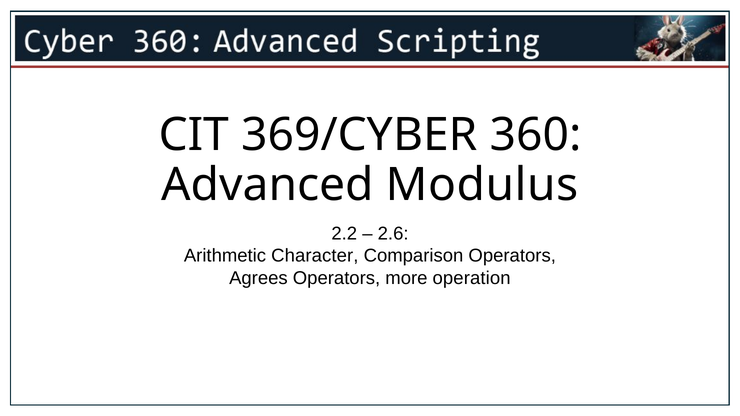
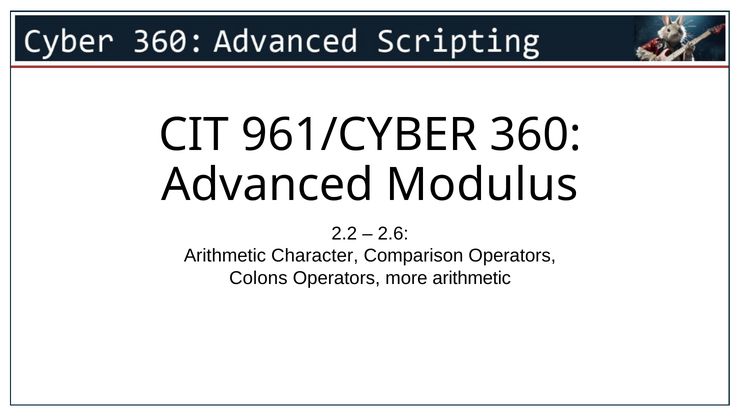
369/CYBER: 369/CYBER -> 961/CYBER
Agrees: Agrees -> Colons
more operation: operation -> arithmetic
